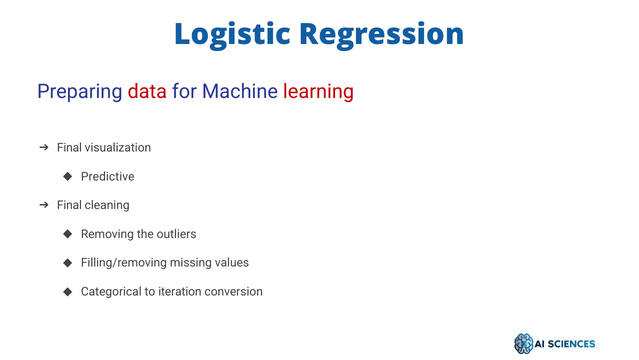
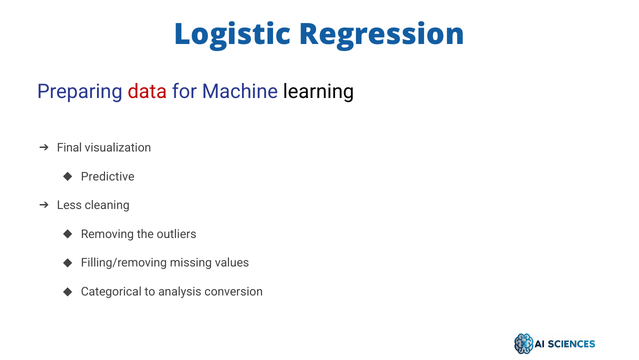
learning colour: red -> black
Final at (69, 205): Final -> Less
iteration: iteration -> analysis
